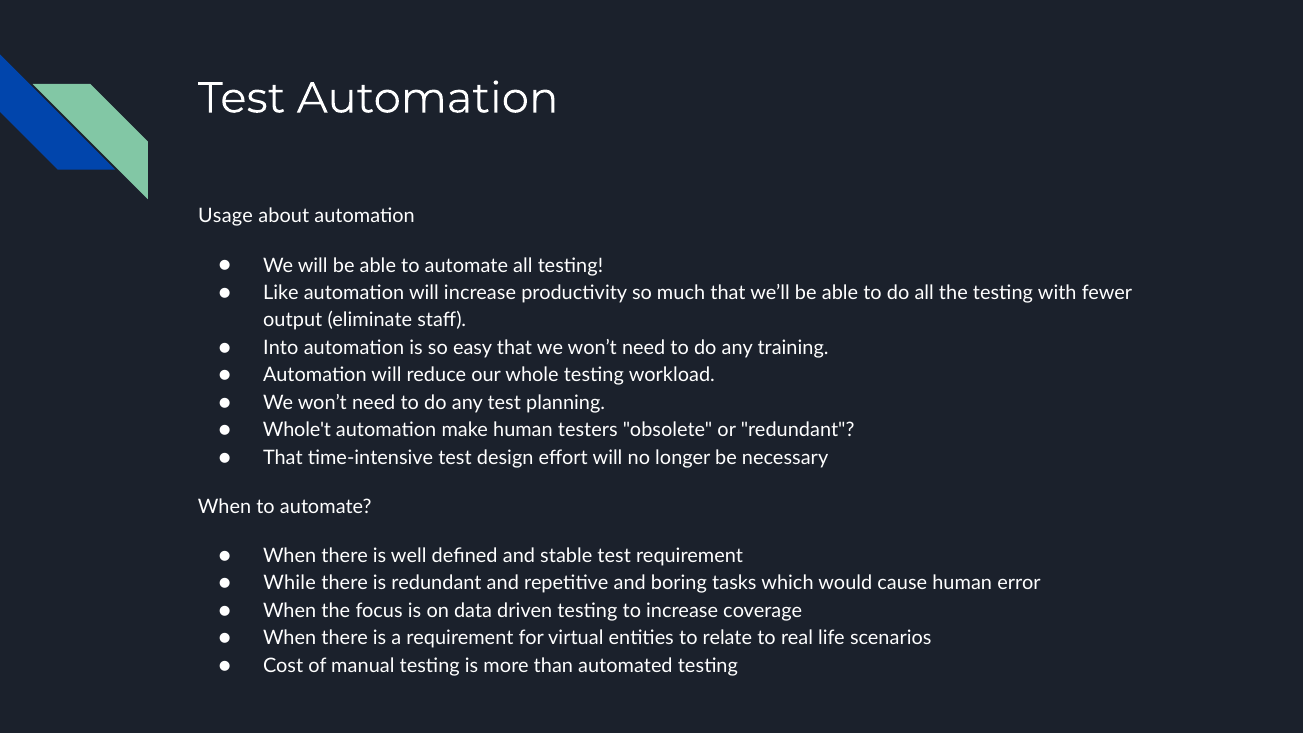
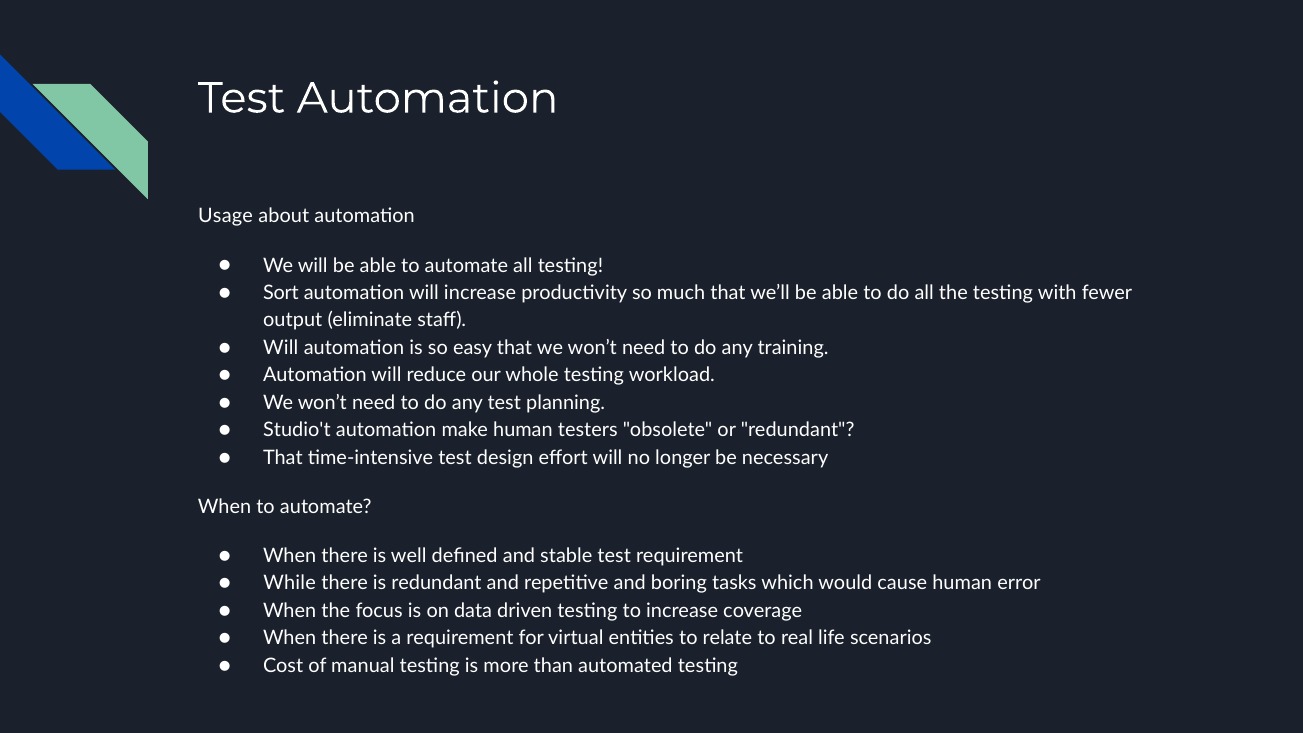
Like: Like -> Sort
Into at (281, 348): Into -> Will
Whole't: Whole't -> Studio't
